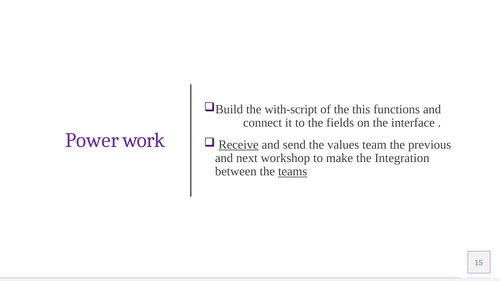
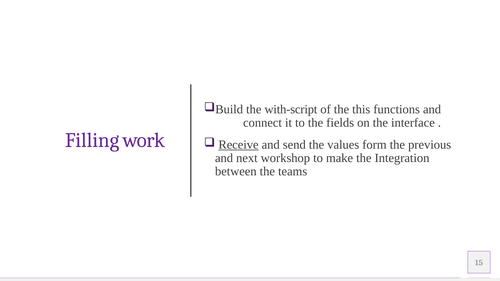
Power: Power -> Filling
team: team -> form
teams underline: present -> none
